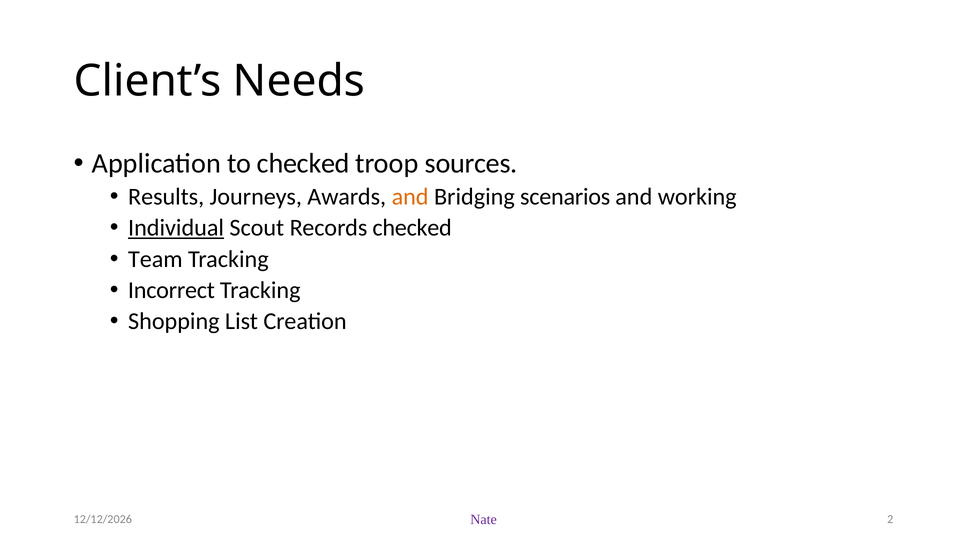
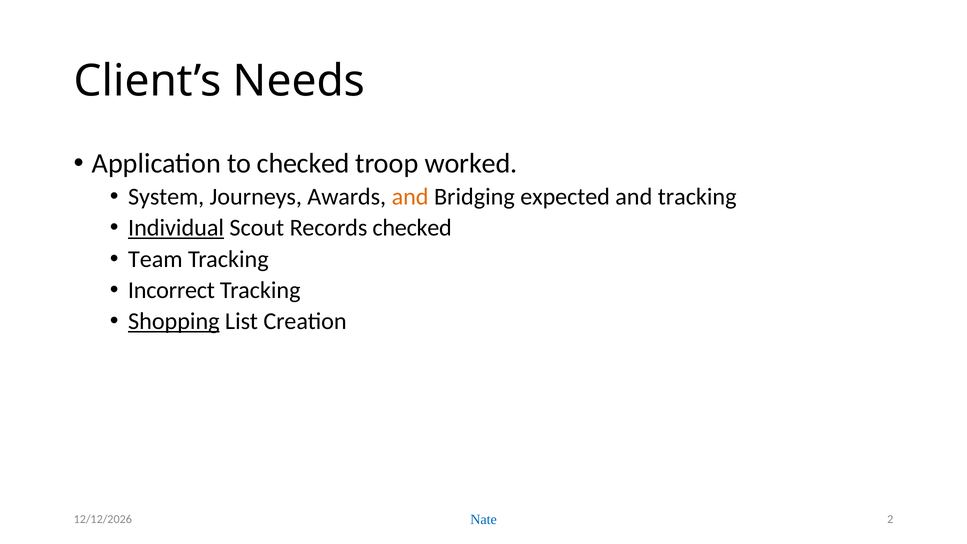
sources: sources -> worked
Results: Results -> System
scenarios: scenarios -> expected
and working: working -> tracking
Shopping underline: none -> present
Nate colour: purple -> blue
